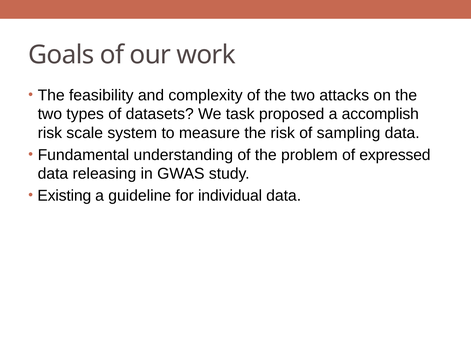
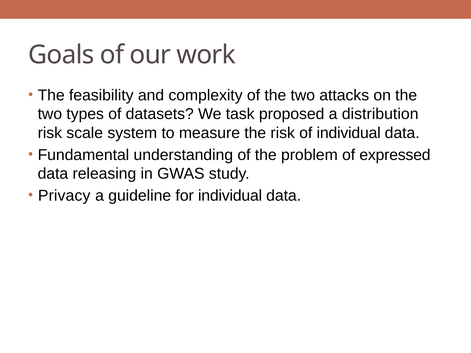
accomplish: accomplish -> distribution
of sampling: sampling -> individual
Existing: Existing -> Privacy
